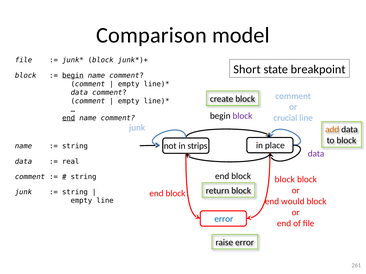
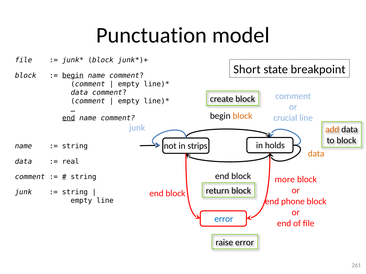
Comparison: Comparison -> Punctuation
block at (242, 116) colour: purple -> orange
place: place -> holds
data at (316, 154) colour: purple -> orange
block at (285, 180): block -> more
would: would -> phone
